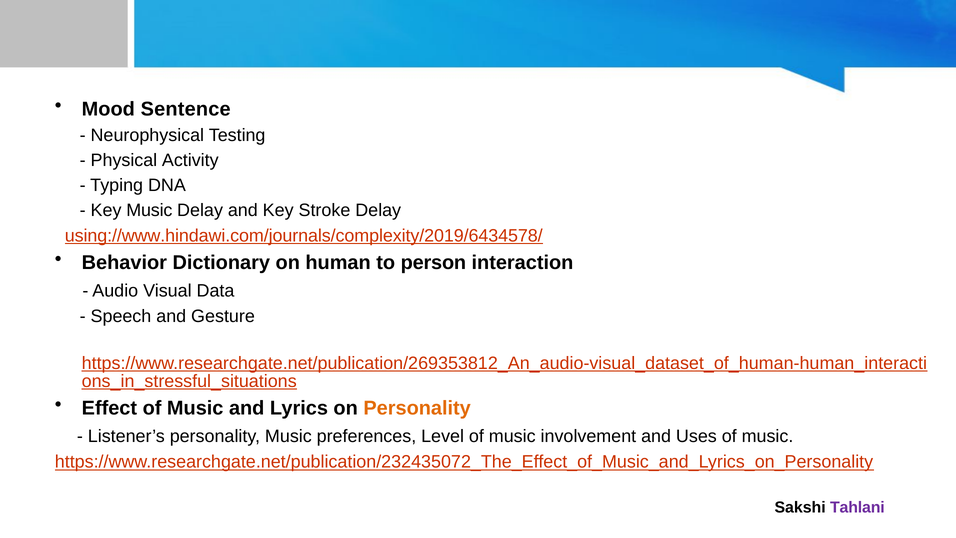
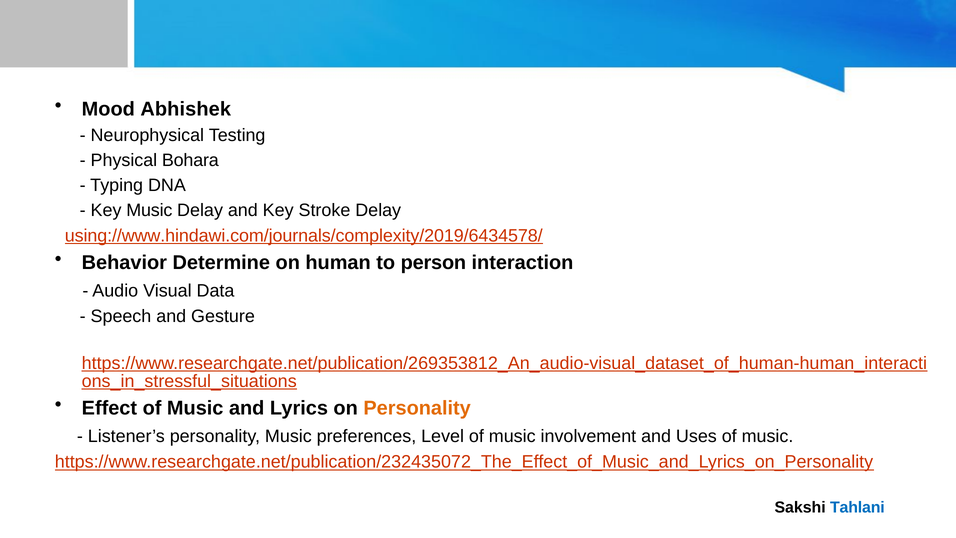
Sentence: Sentence -> Abhishek
Activity: Activity -> Bohara
Dictionary: Dictionary -> Determine
Tahlani colour: purple -> blue
